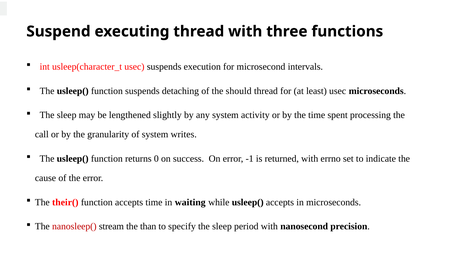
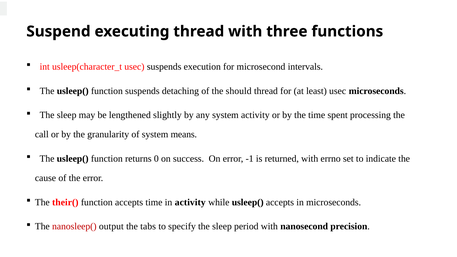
writes: writes -> means
in waiting: waiting -> activity
stream: stream -> output
than: than -> tabs
